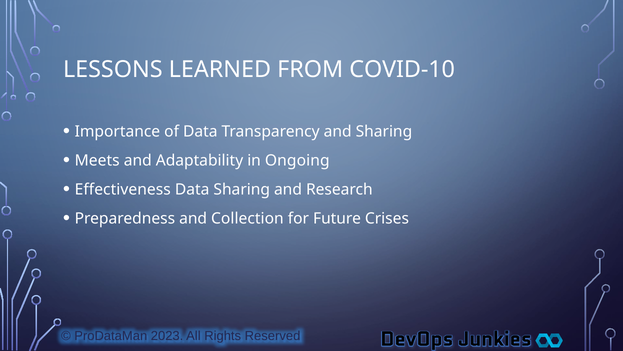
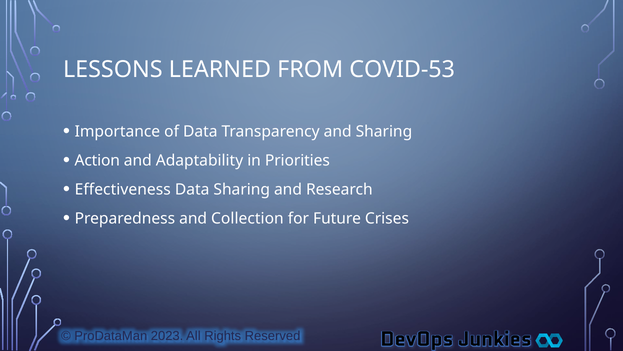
COVID-10: COVID-10 -> COVID-53
Meets: Meets -> Action
Ongoing: Ongoing -> Priorities
